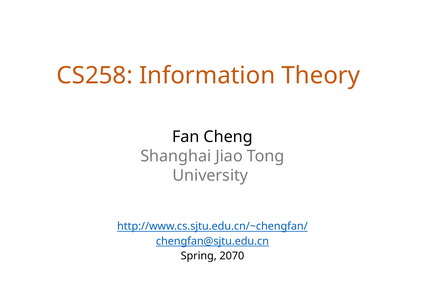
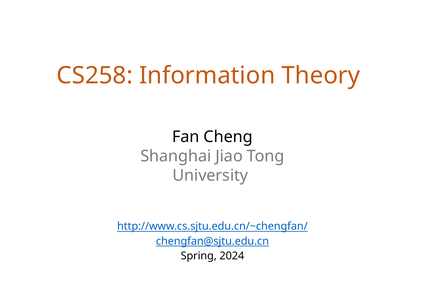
2070: 2070 -> 2024
